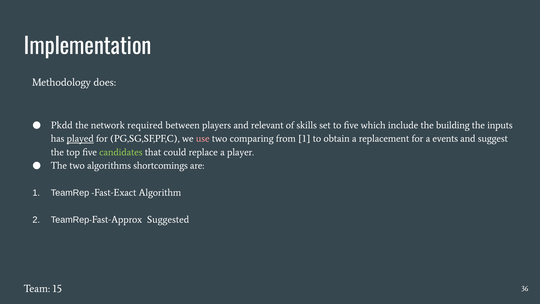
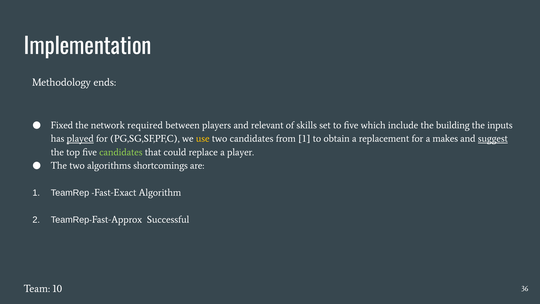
does: does -> ends
Pkdd: Pkdd -> Fixed
use colour: pink -> yellow
two comparing: comparing -> candidates
events: events -> makes
suggest underline: none -> present
Suggested: Suggested -> Successful
15: 15 -> 10
